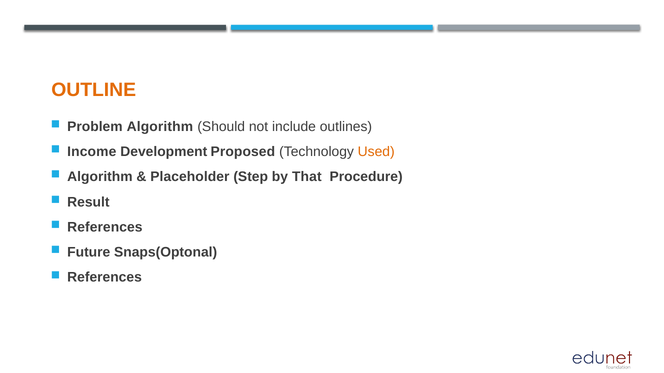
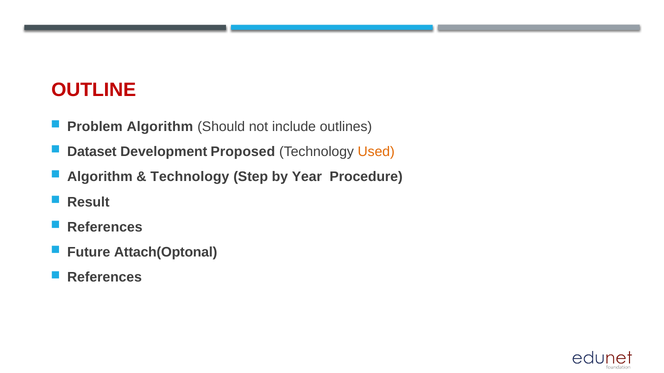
OUTLINE colour: orange -> red
Income: Income -> Dataset
Placeholder at (190, 177): Placeholder -> Technology
That: That -> Year
Snaps(Optonal: Snaps(Optonal -> Attach(Optonal
